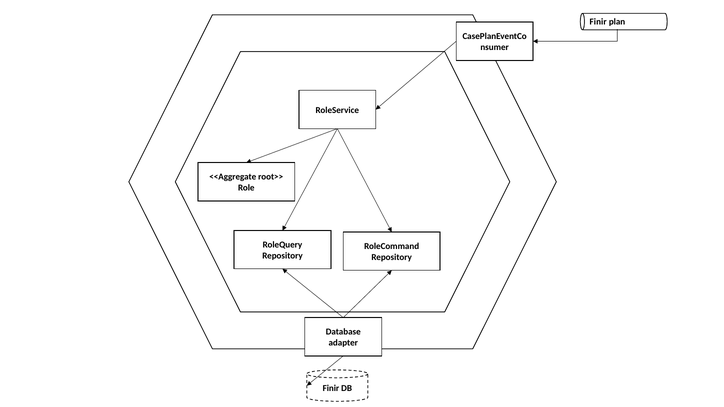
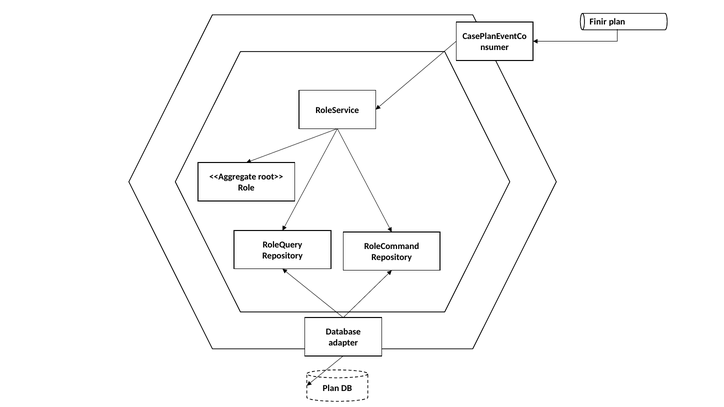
Finir at (331, 388): Finir -> Plan
